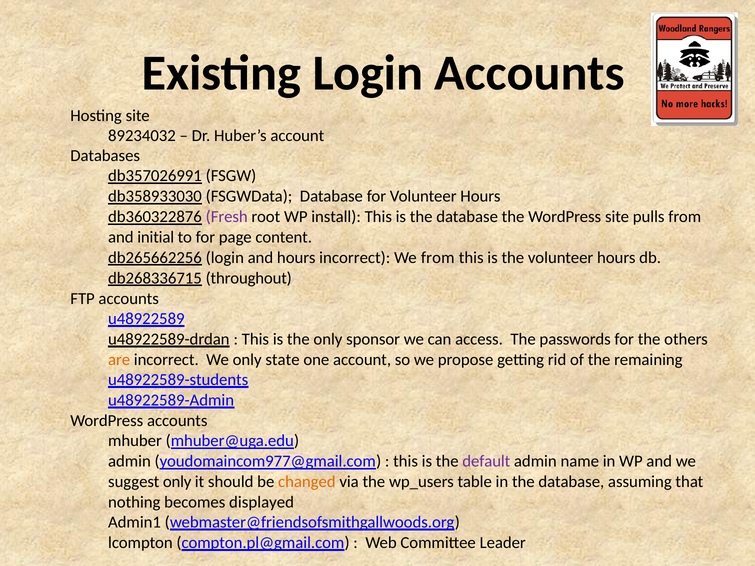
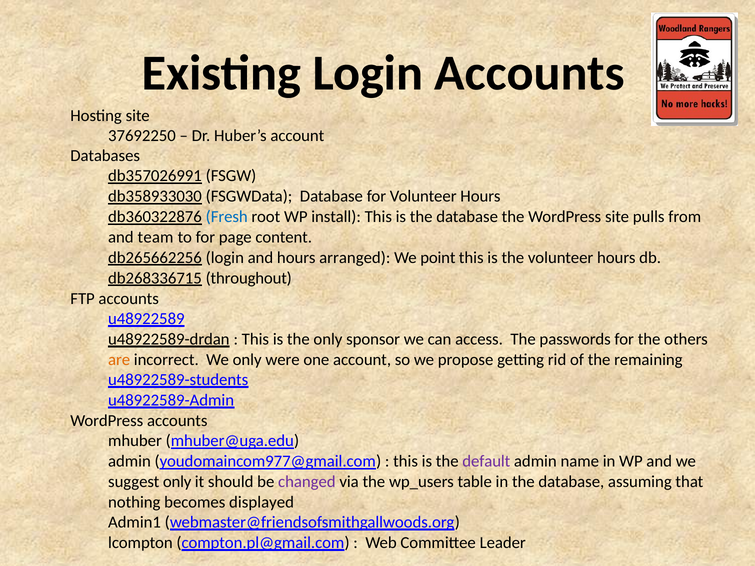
89234032: 89234032 -> 37692250
Fresh colour: purple -> blue
initial: initial -> team
hours incorrect: incorrect -> arranged
We from: from -> point
state: state -> were
changed colour: orange -> purple
